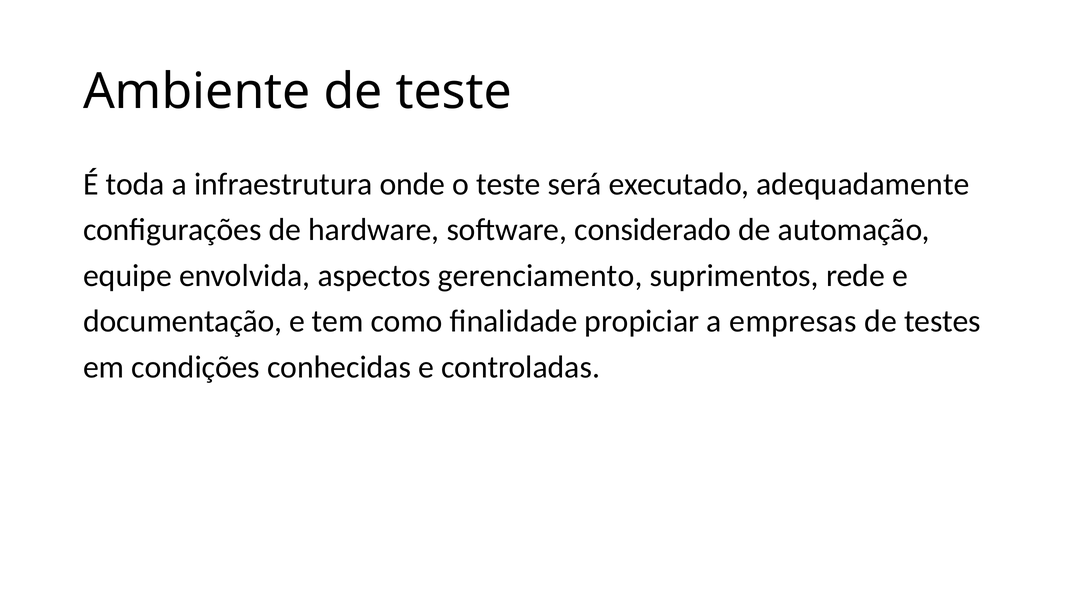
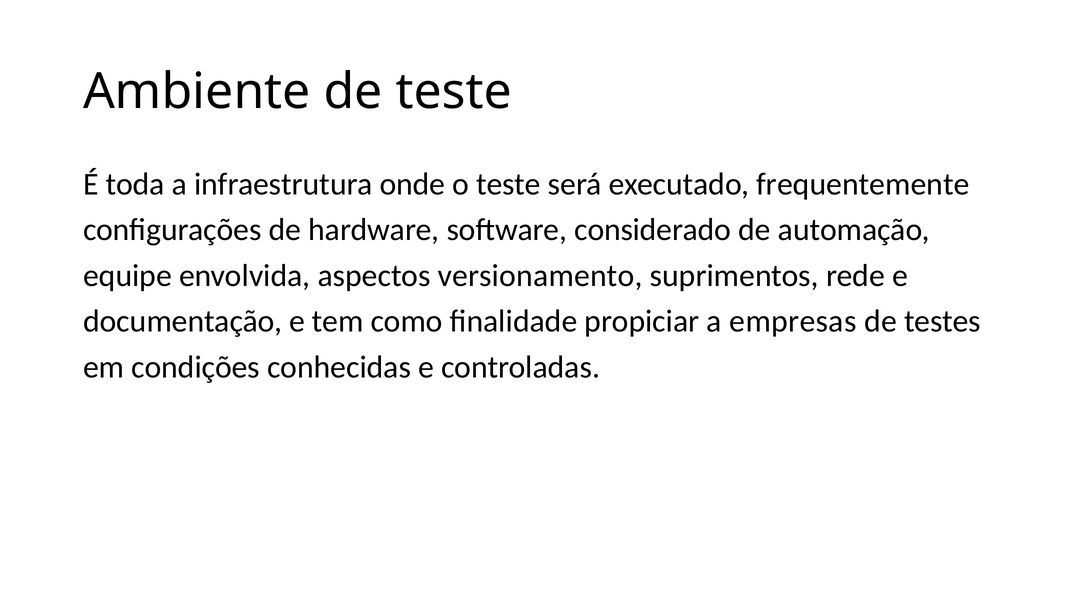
adequadamente: adequadamente -> frequentemente
gerenciamento: gerenciamento -> versionamento
